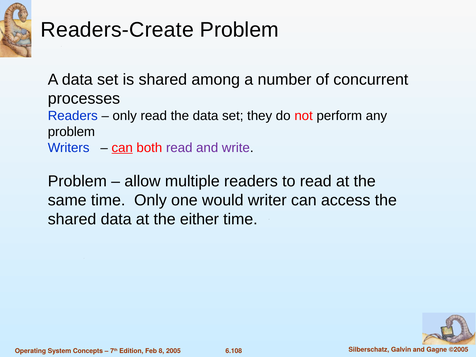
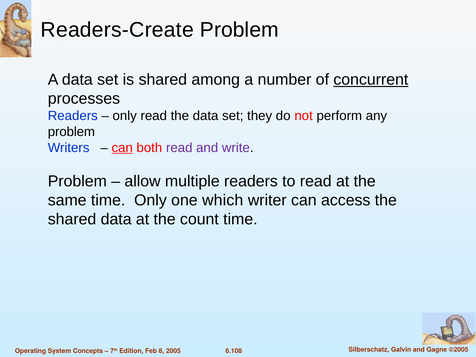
concurrent underline: none -> present
would: would -> which
either: either -> count
